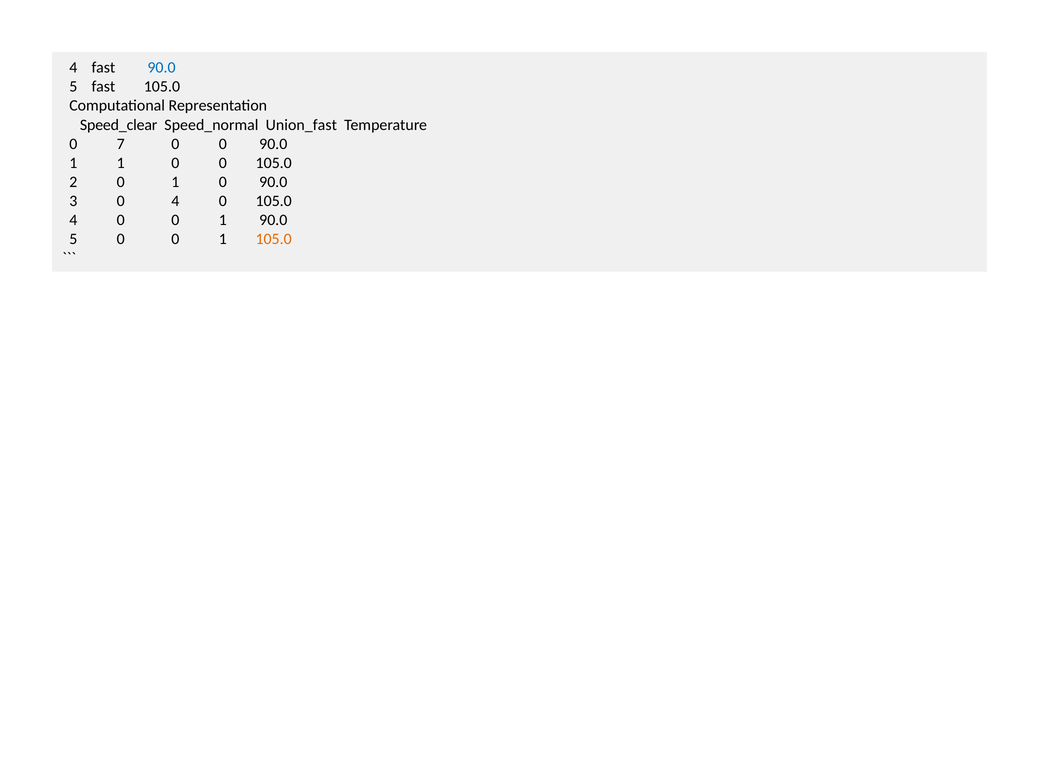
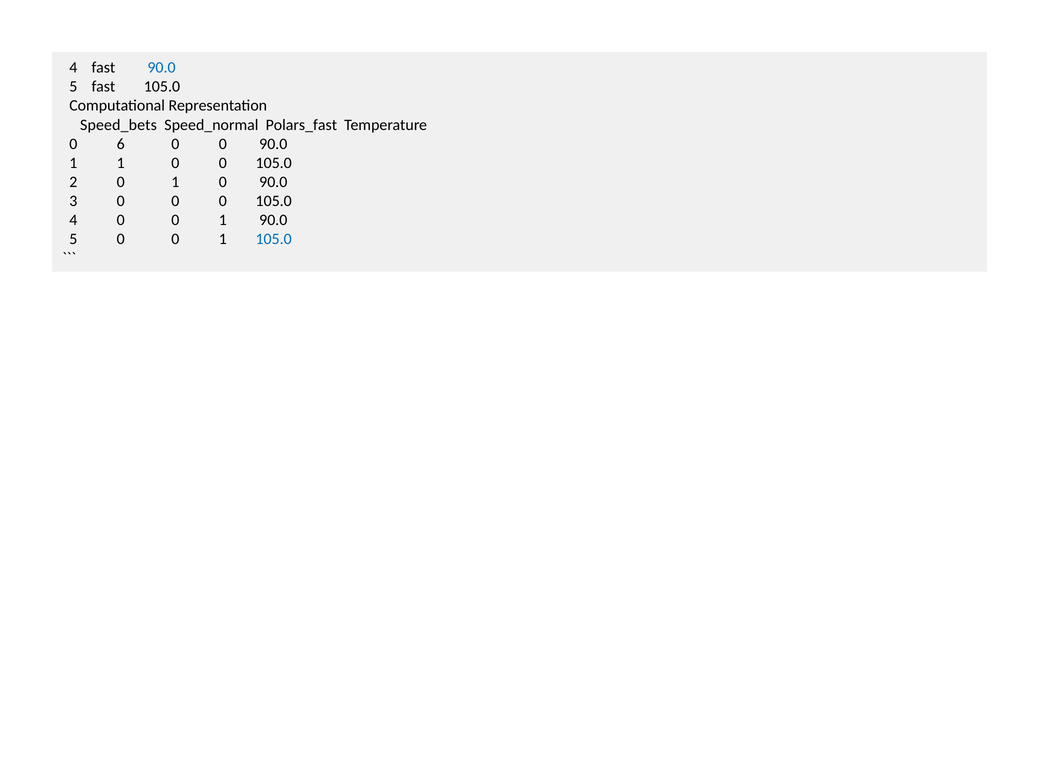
Speed_clear: Speed_clear -> Speed_bets
Union_fast: Union_fast -> Polars_fast
7: 7 -> 6
3 0 4: 4 -> 0
105.0 at (274, 239) colour: orange -> blue
